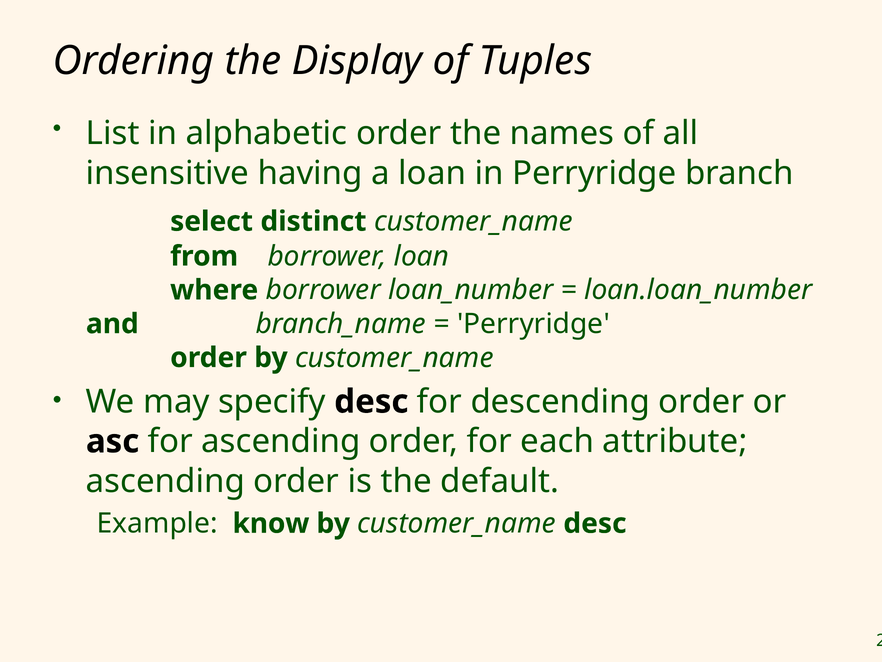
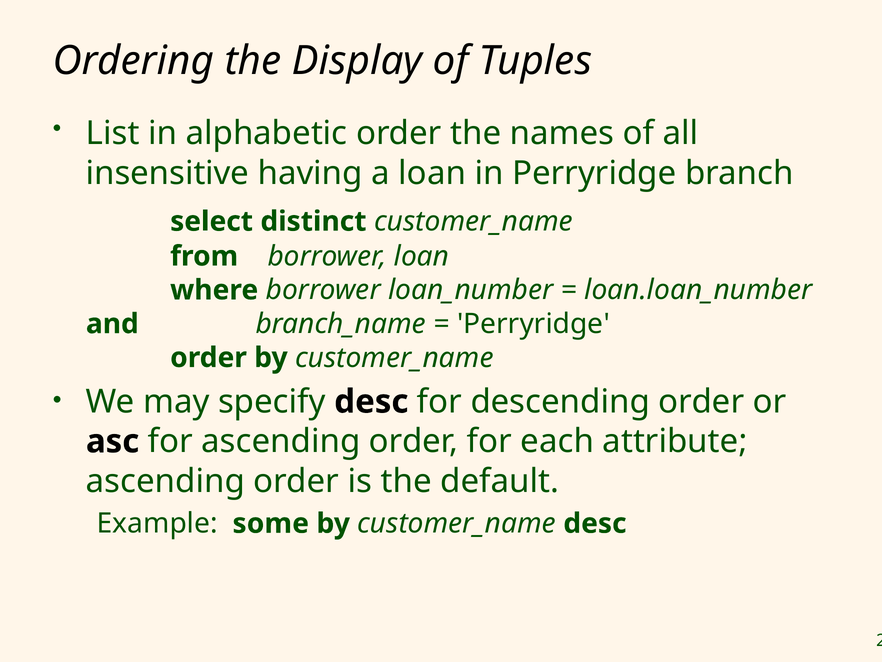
know: know -> some
